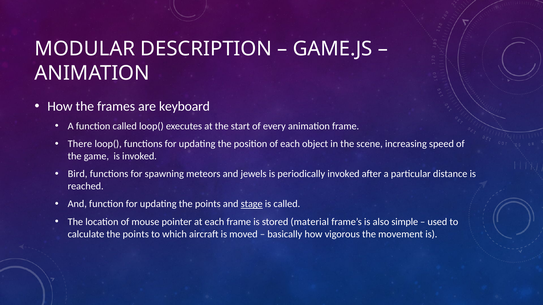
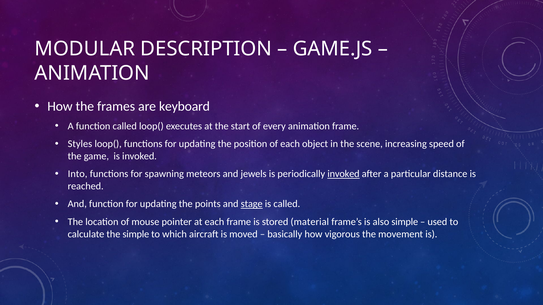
There: There -> Styles
Bird: Bird -> Into
invoked at (344, 174) underline: none -> present
calculate the points: points -> simple
